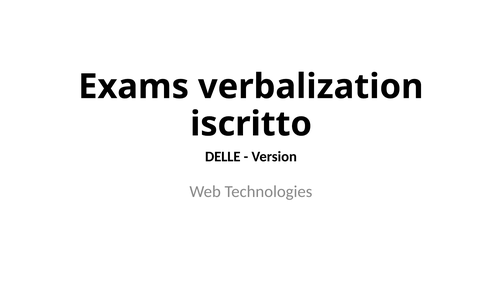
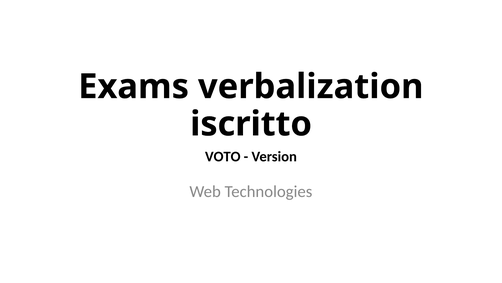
DELLE: DELLE -> VOTO
